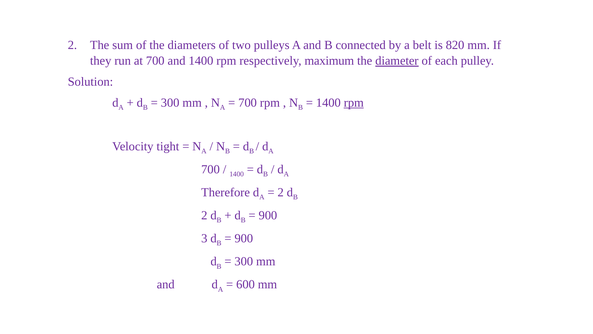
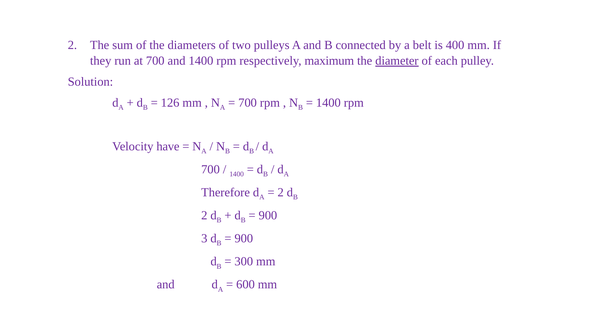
820: 820 -> 400
300 at (170, 103): 300 -> 126
rpm at (354, 103) underline: present -> none
tight: tight -> have
